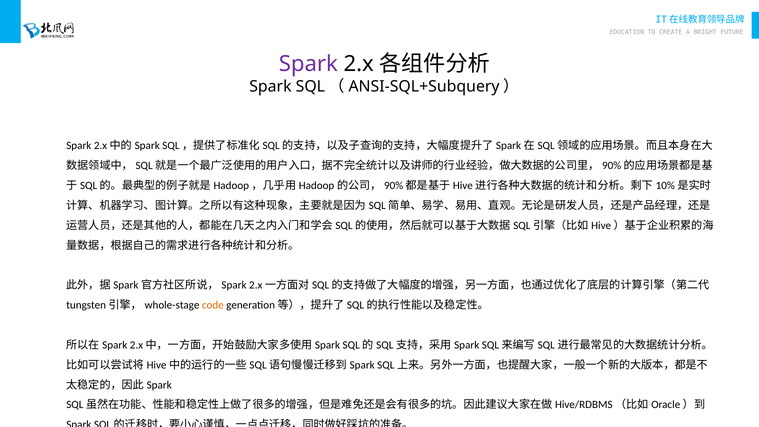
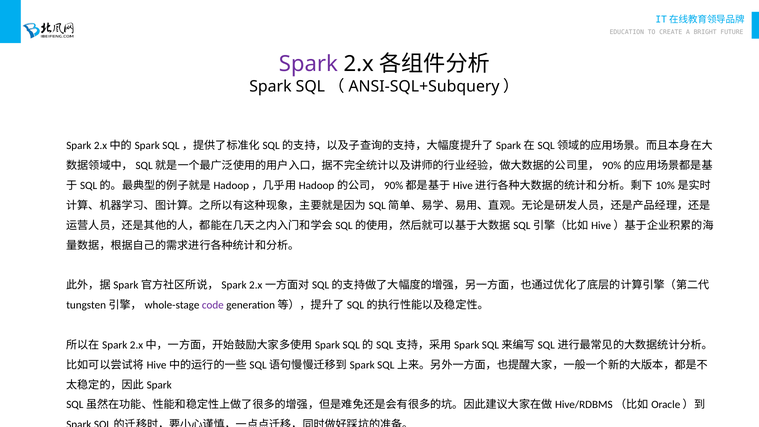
code colour: orange -> purple
